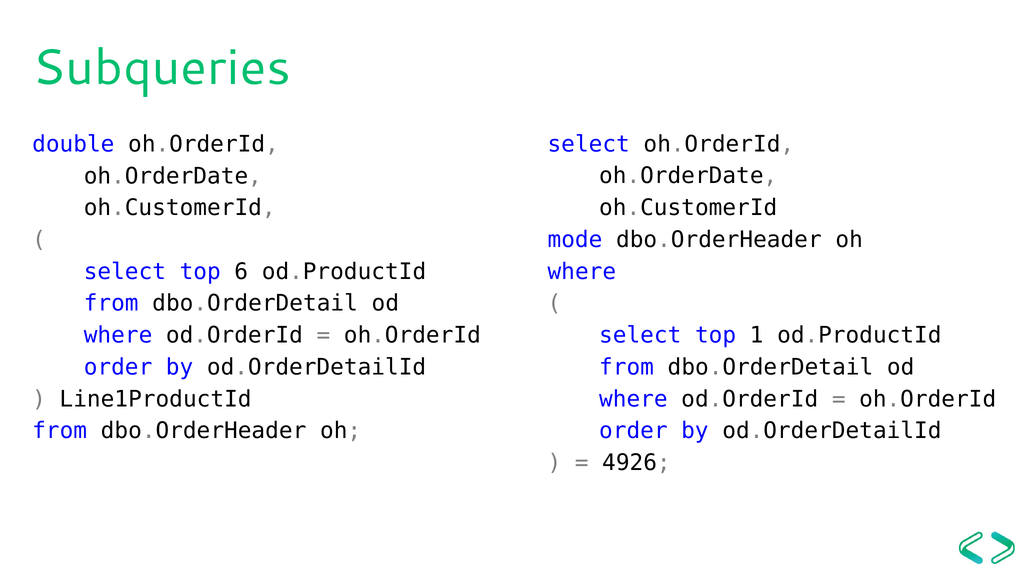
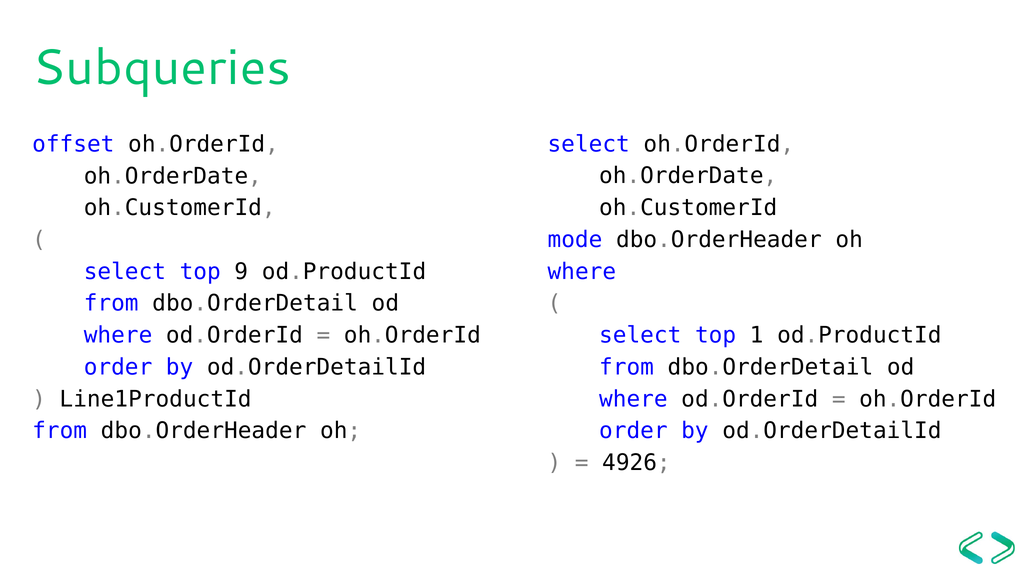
double: double -> offset
6: 6 -> 9
